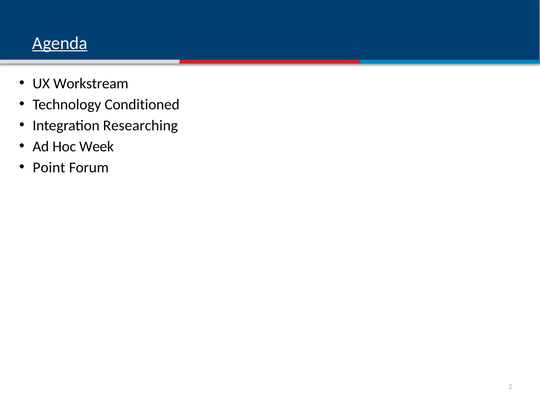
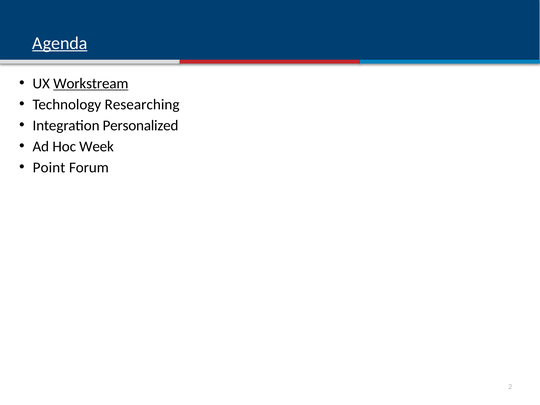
Workstream underline: none -> present
Conditioned: Conditioned -> Researching
Researching: Researching -> Personalized
